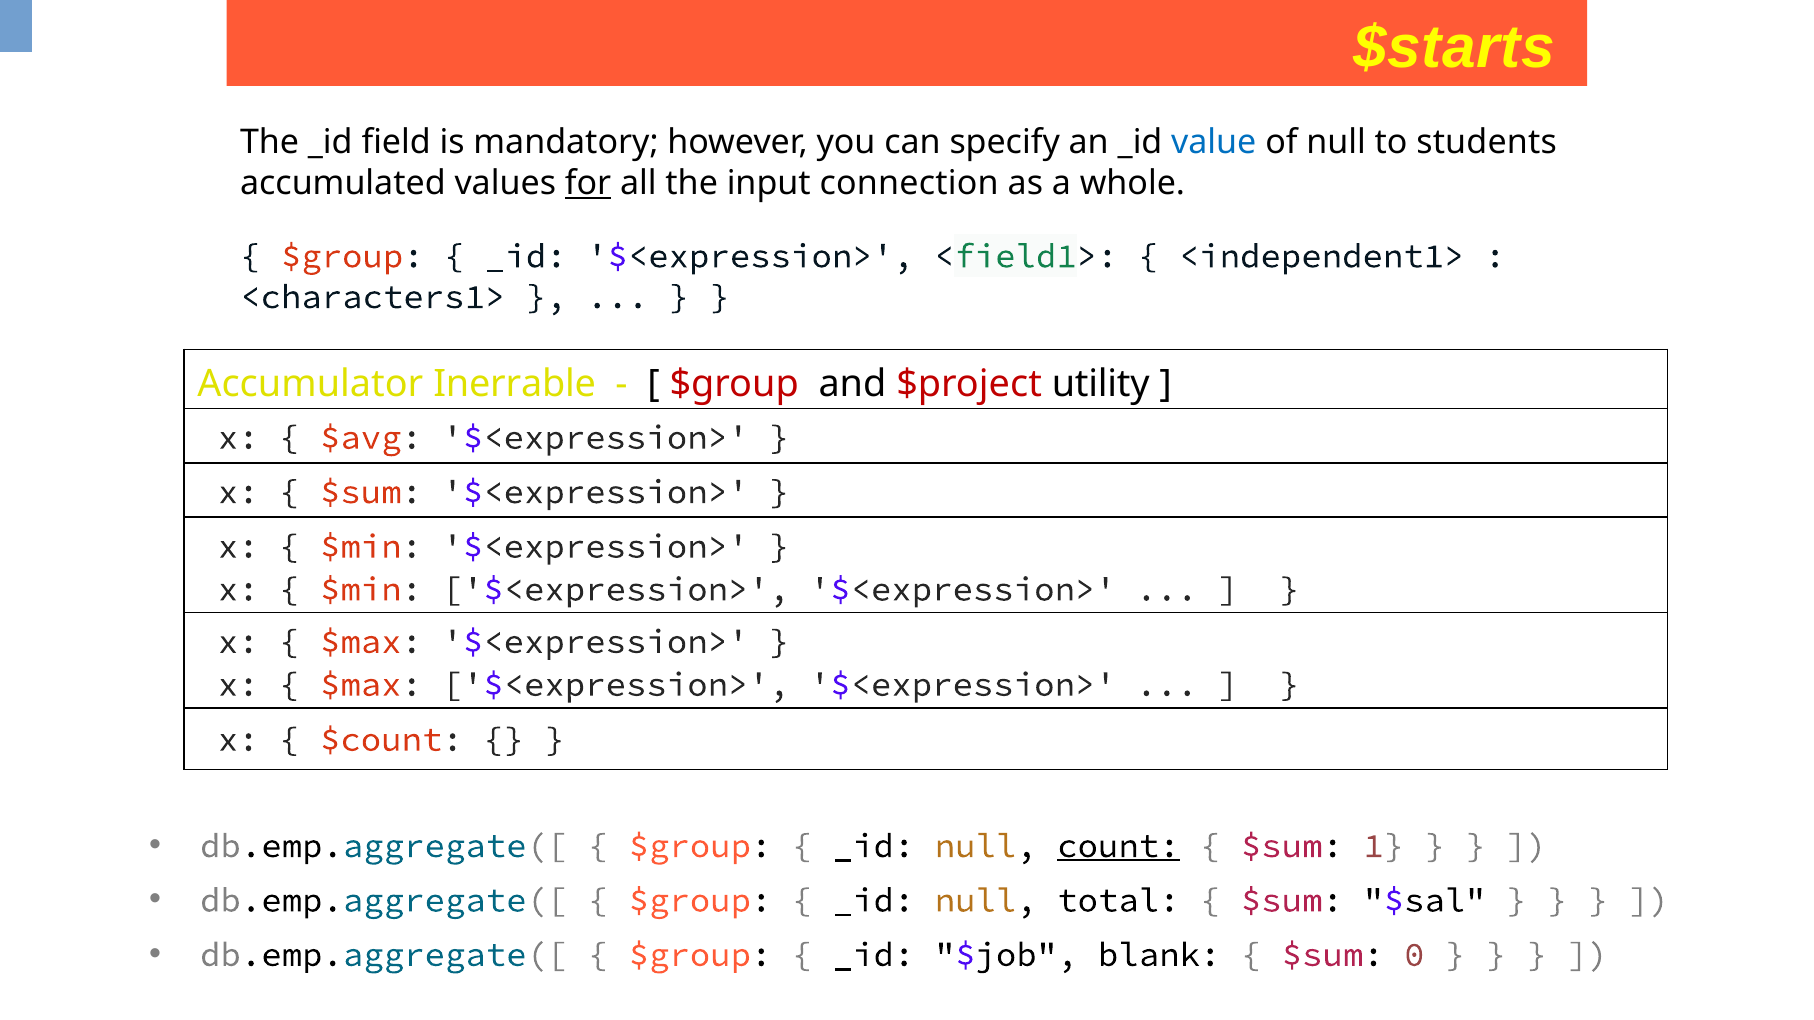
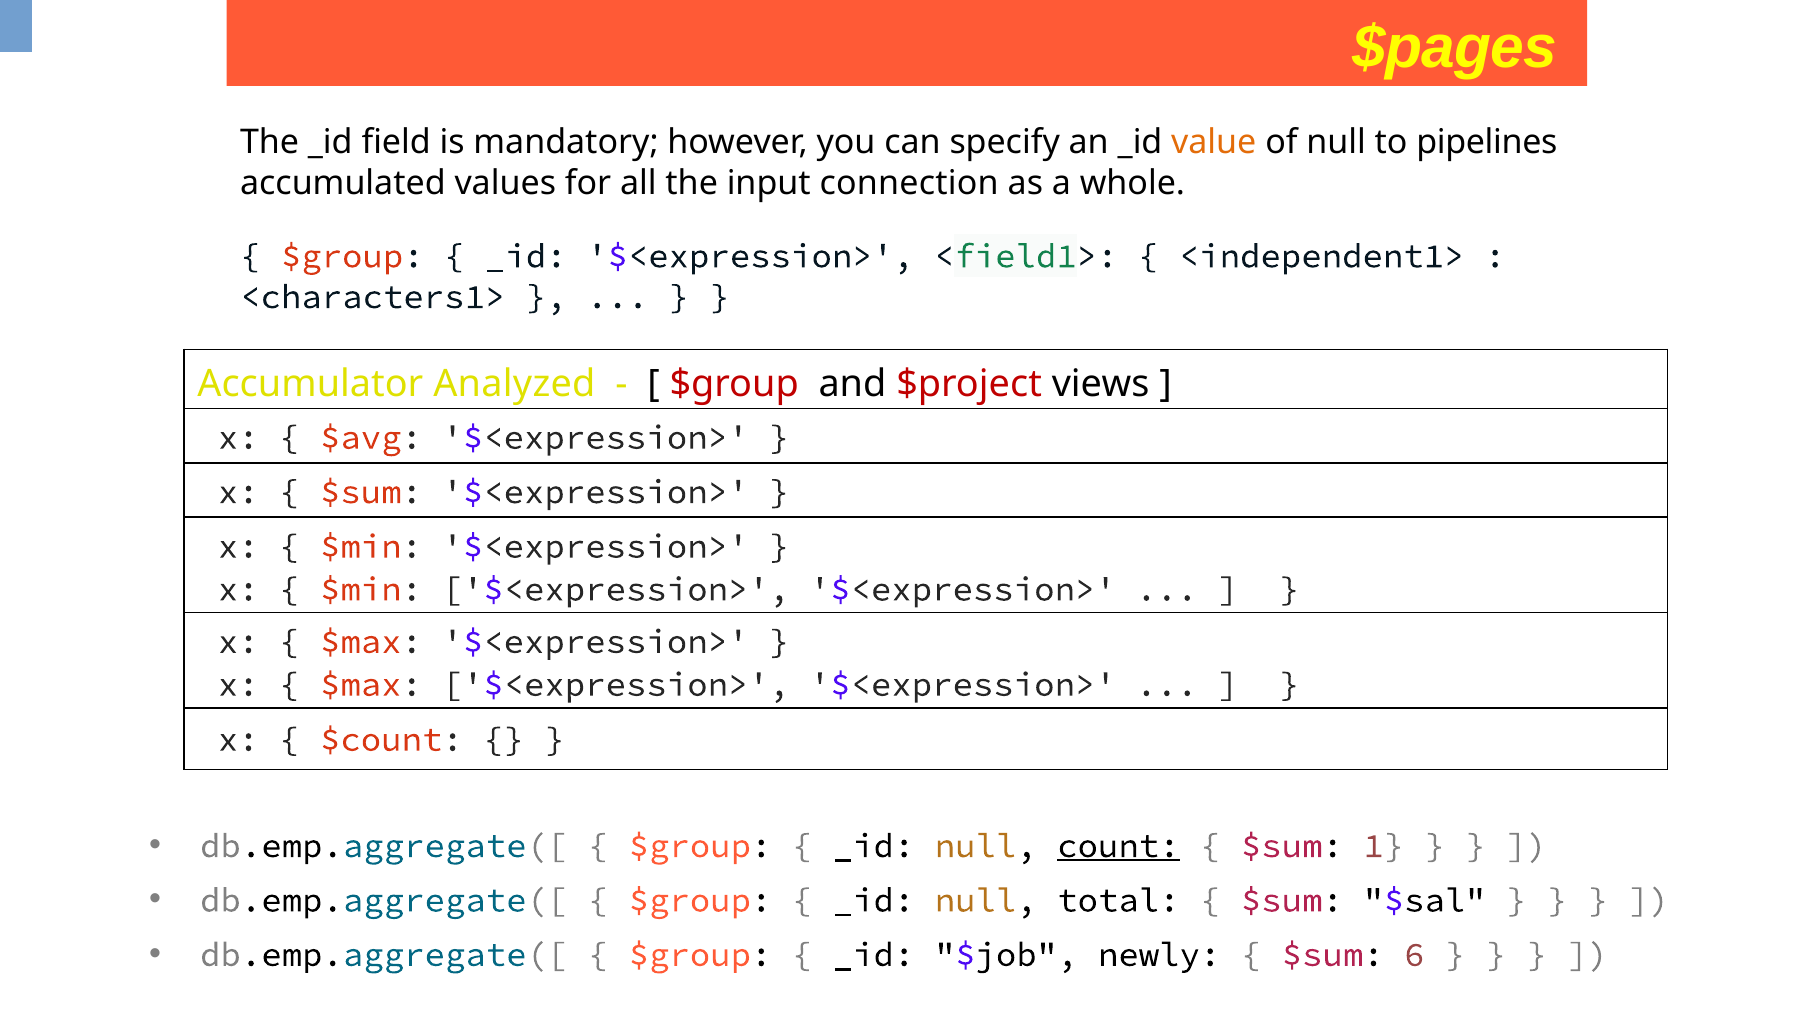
$starts: $starts -> $pages
value colour: blue -> orange
students: students -> pipelines
for underline: present -> none
Inerrable: Inerrable -> Analyzed
utility: utility -> views
blank: blank -> newly
0: 0 -> 6
